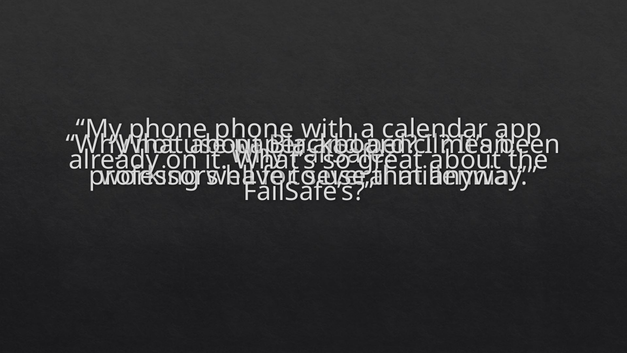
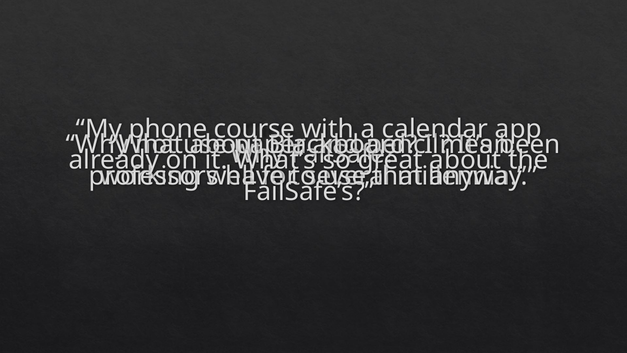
phone at (254, 129): phone -> course
